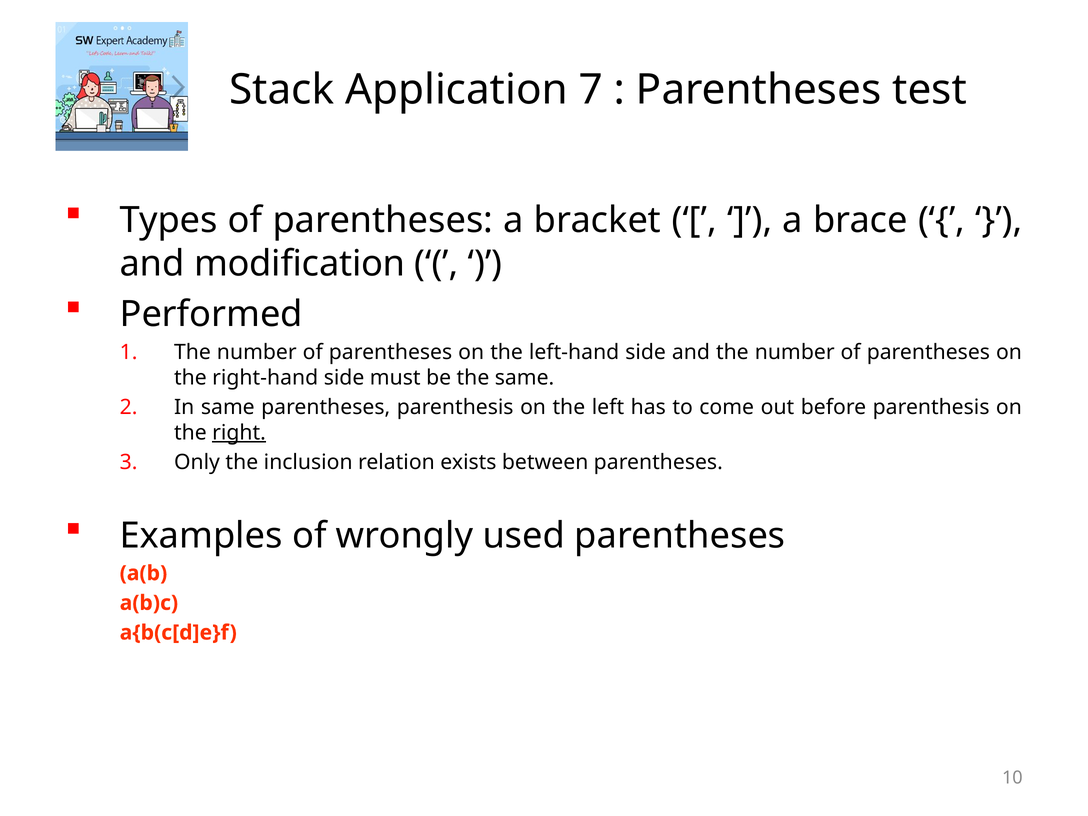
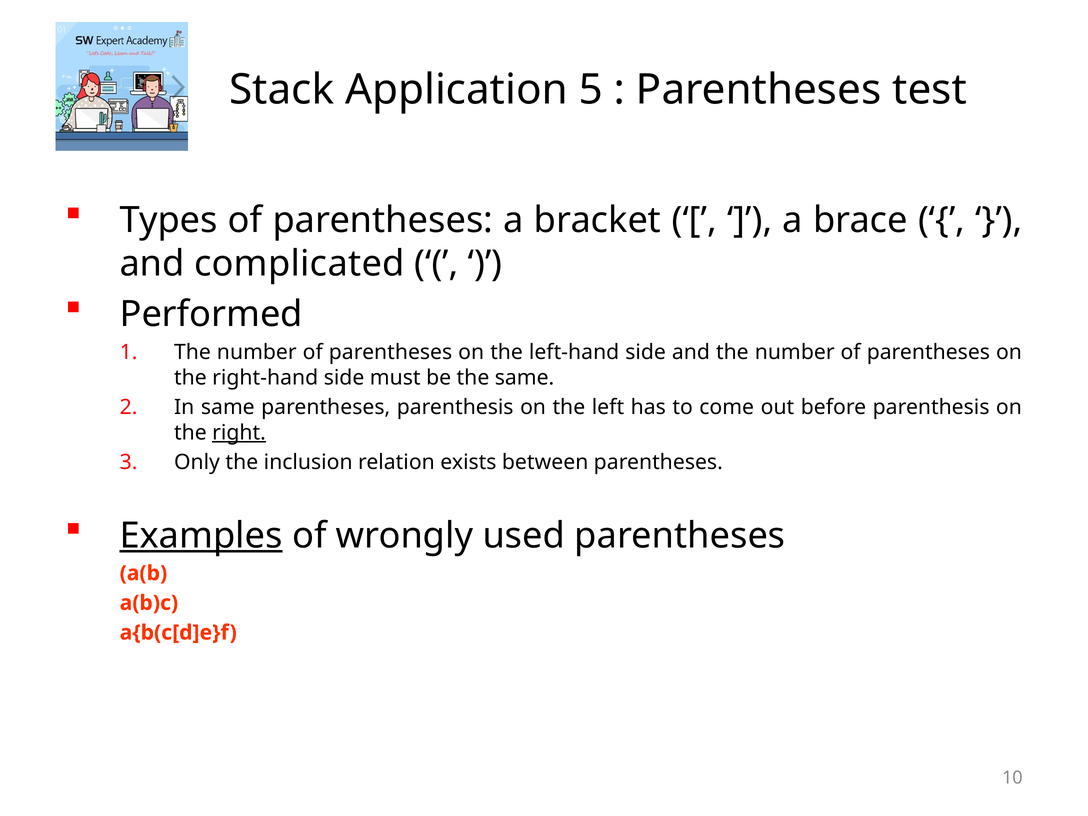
7: 7 -> 5
modification: modification -> complicated
Examples underline: none -> present
